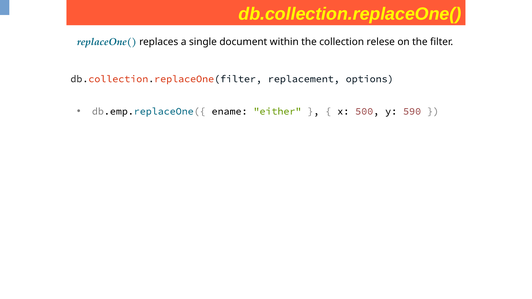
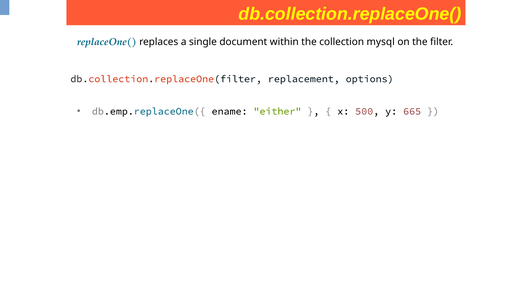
relese: relese -> mysql
590: 590 -> 665
